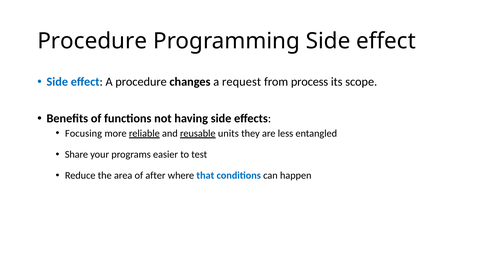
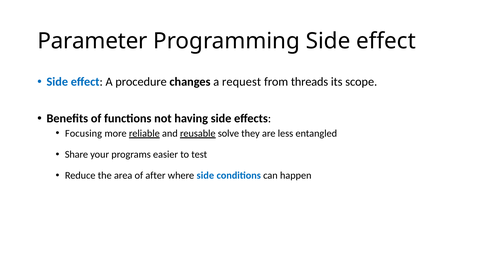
Procedure at (92, 41): Procedure -> Parameter
process: process -> threads
units: units -> solve
where that: that -> side
